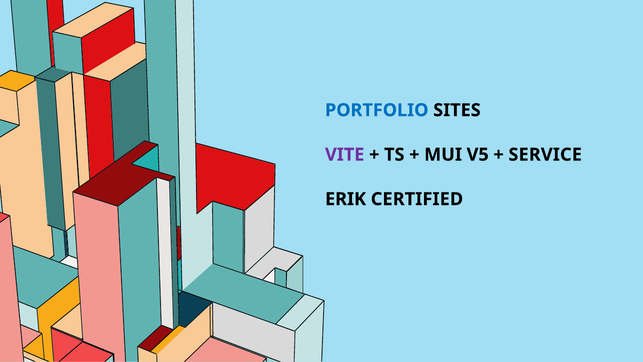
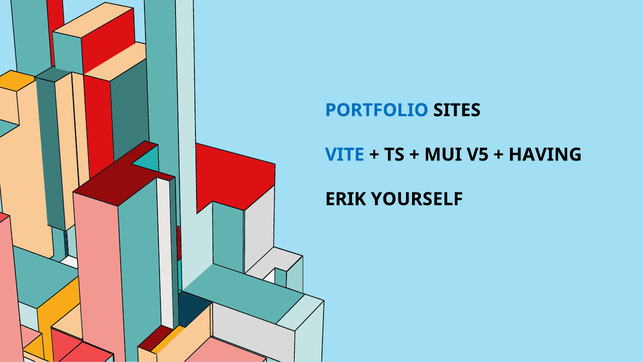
VITE colour: purple -> blue
SERVICE: SERVICE -> HAVING
CERTIFIED: CERTIFIED -> YOURSELF
